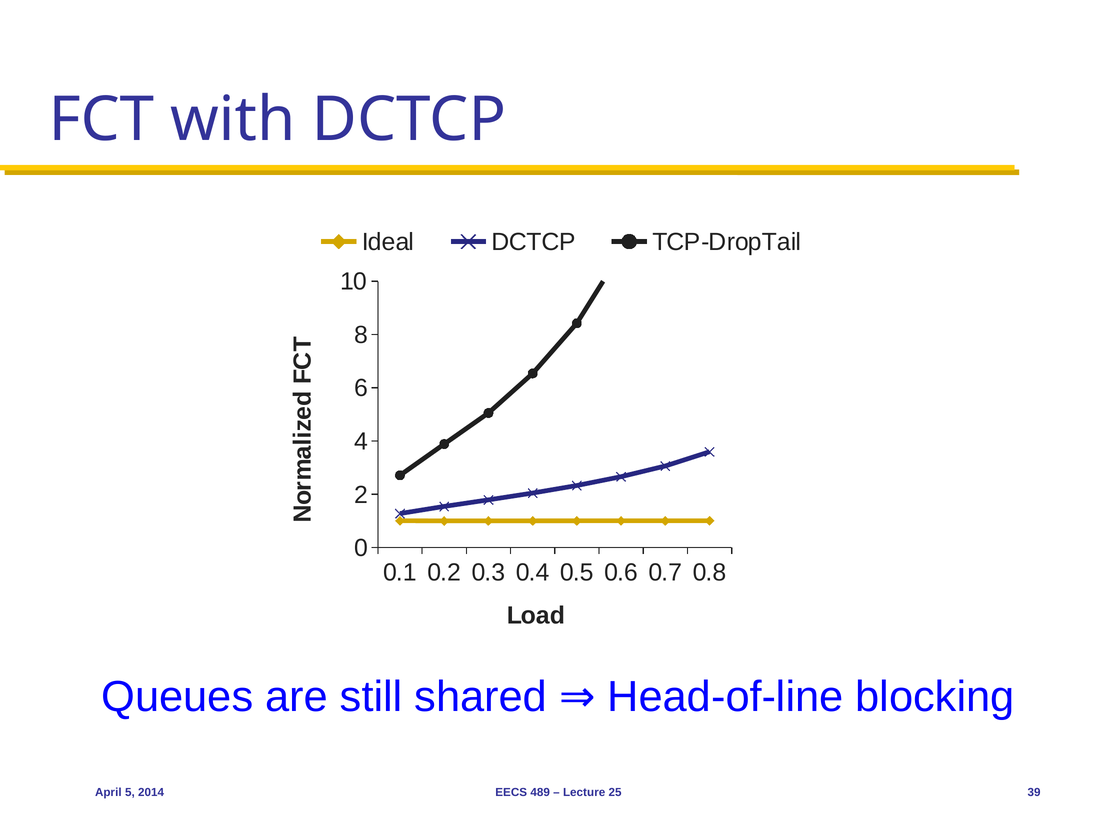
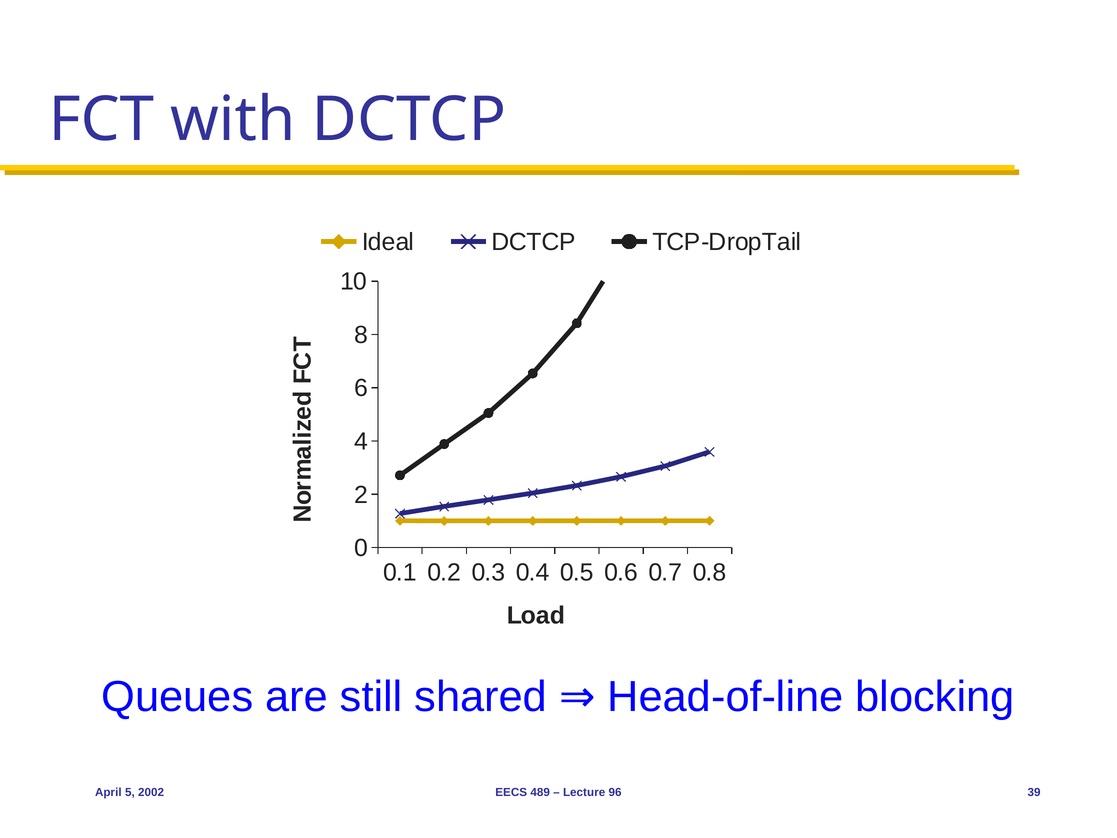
2014: 2014 -> 2002
25: 25 -> 96
